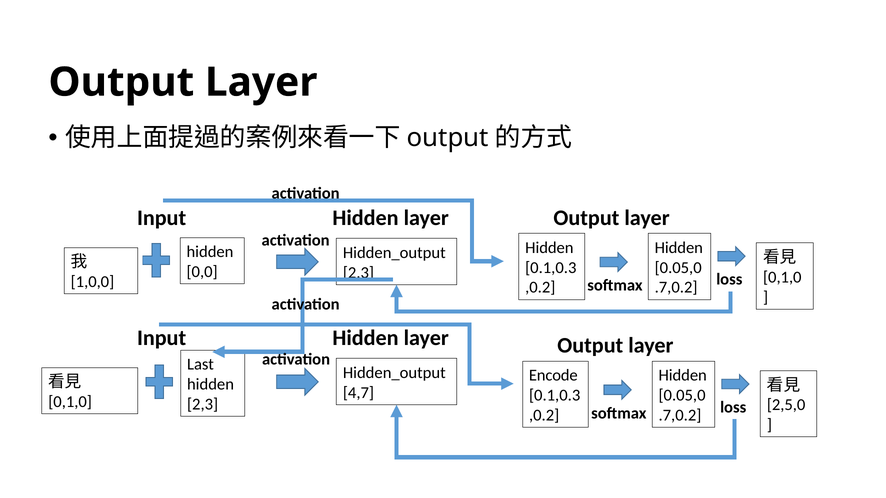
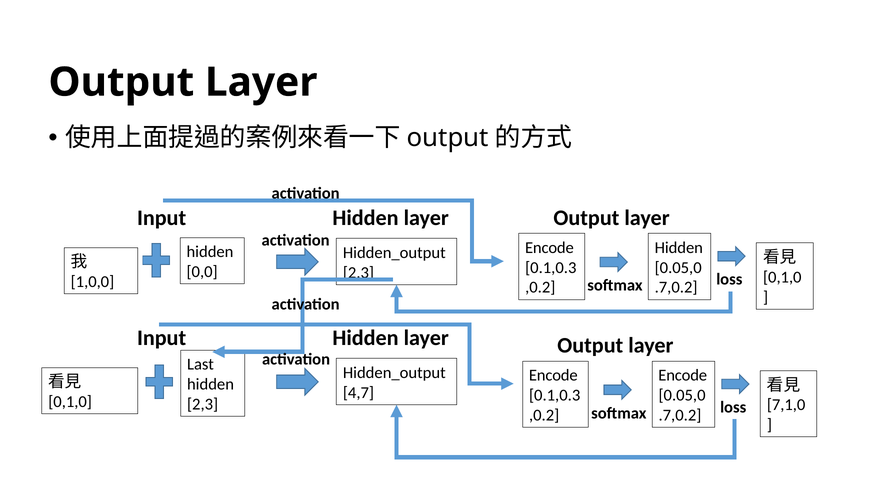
Hidden at (549, 248): Hidden -> Encode
Hidden at (683, 376): Hidden -> Encode
2,5,0: 2,5,0 -> 7,1,0
